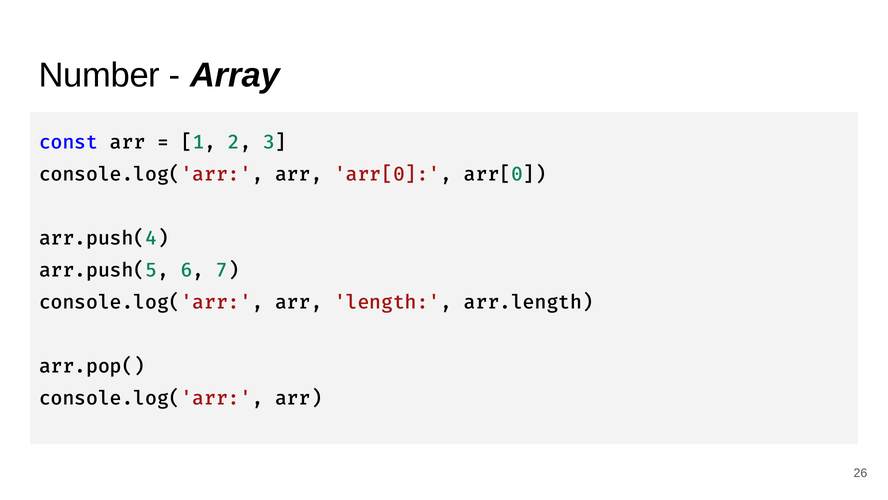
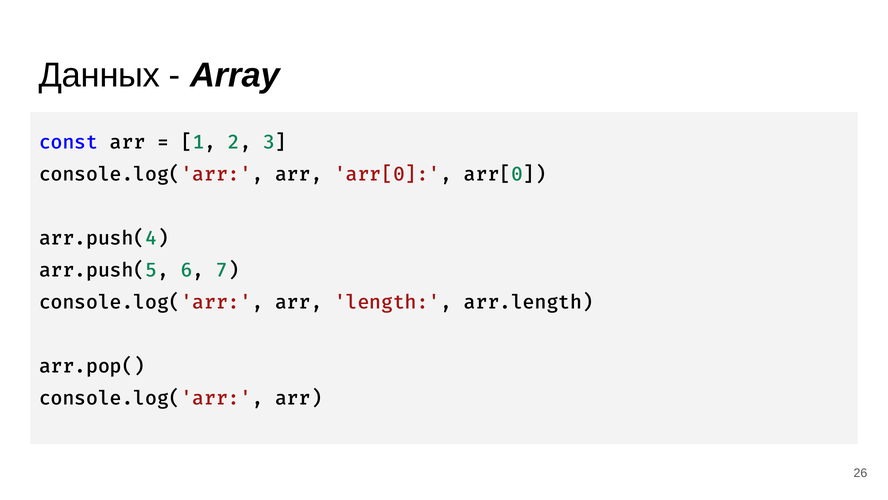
Number: Number -> Данных
